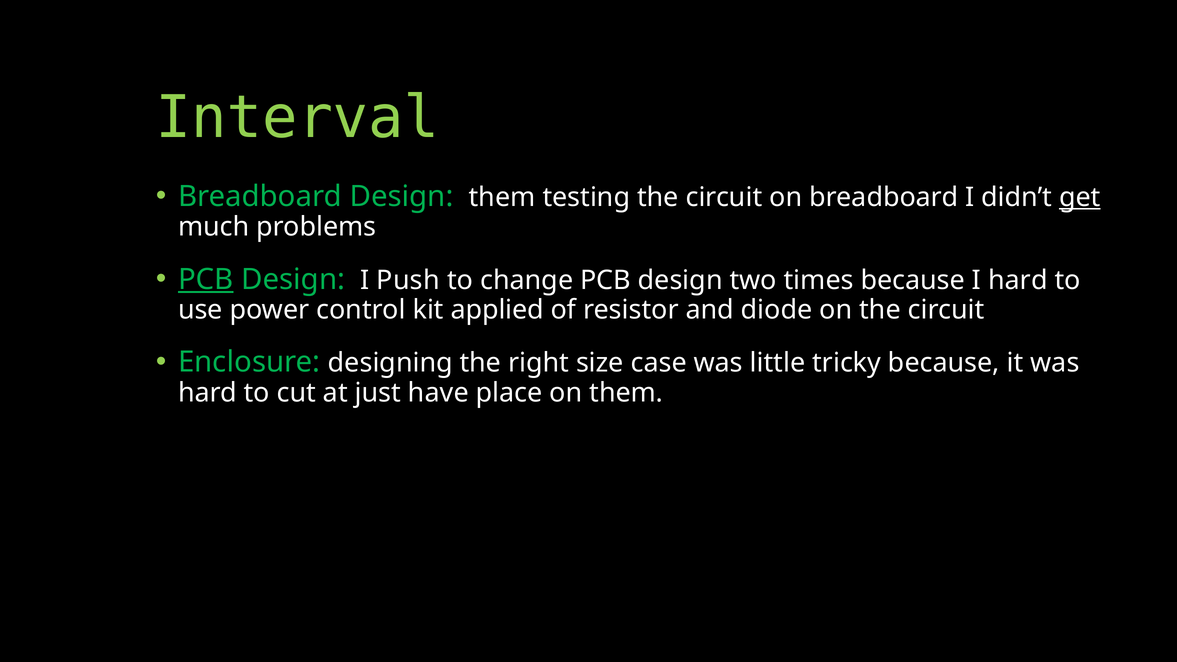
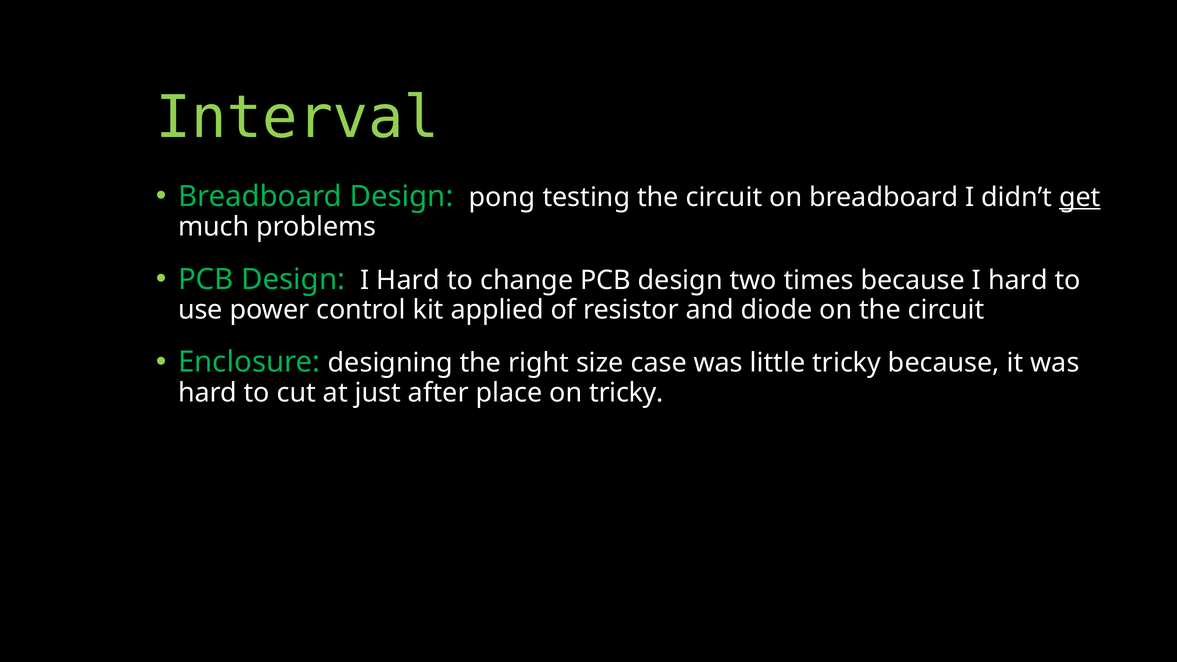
Design them: them -> pong
PCB at (206, 279) underline: present -> none
Design I Push: Push -> Hard
have: have -> after
on them: them -> tricky
